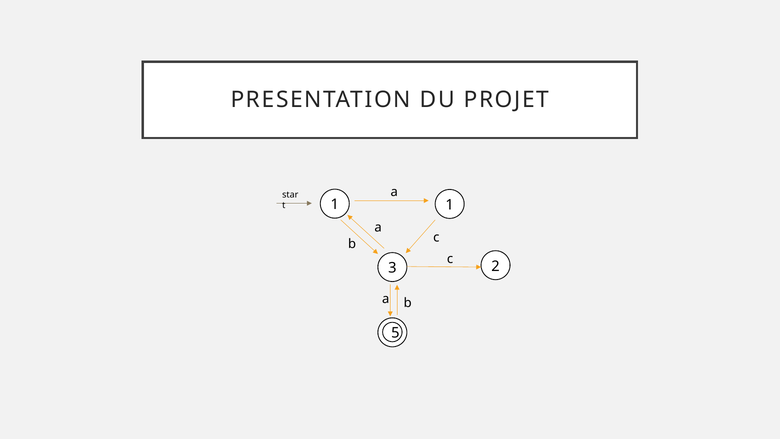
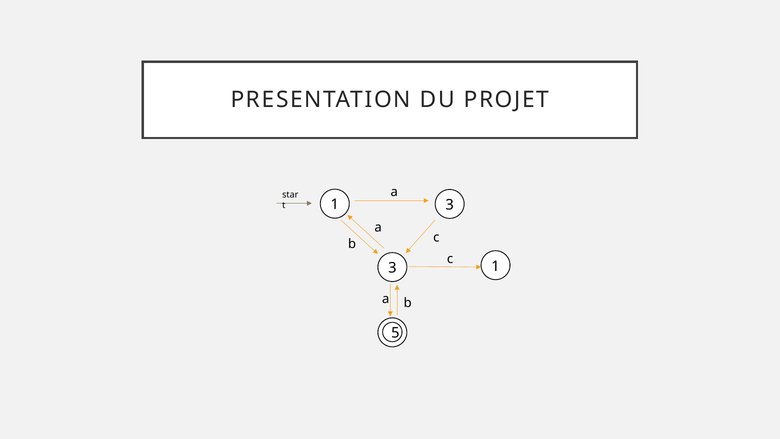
1 1: 1 -> 3
3 2: 2 -> 1
